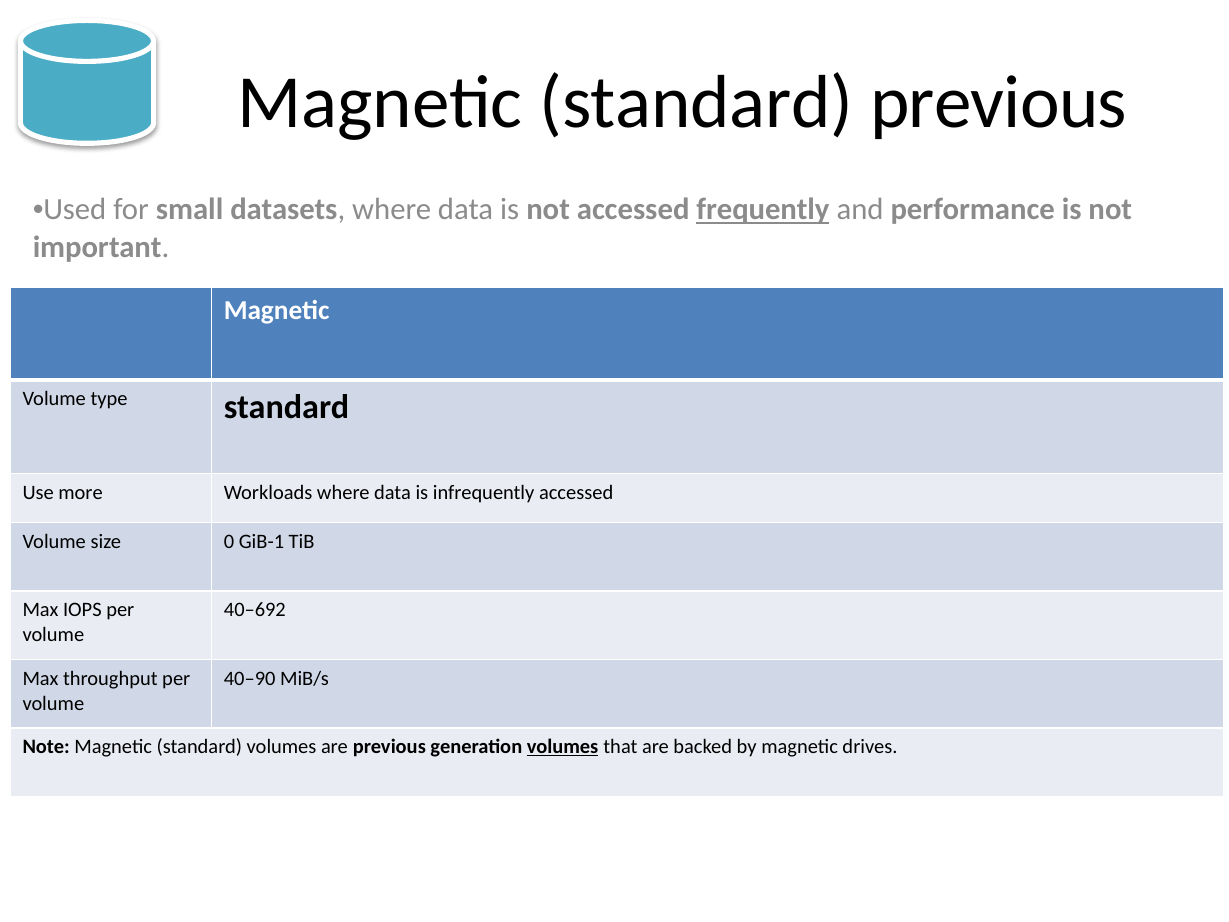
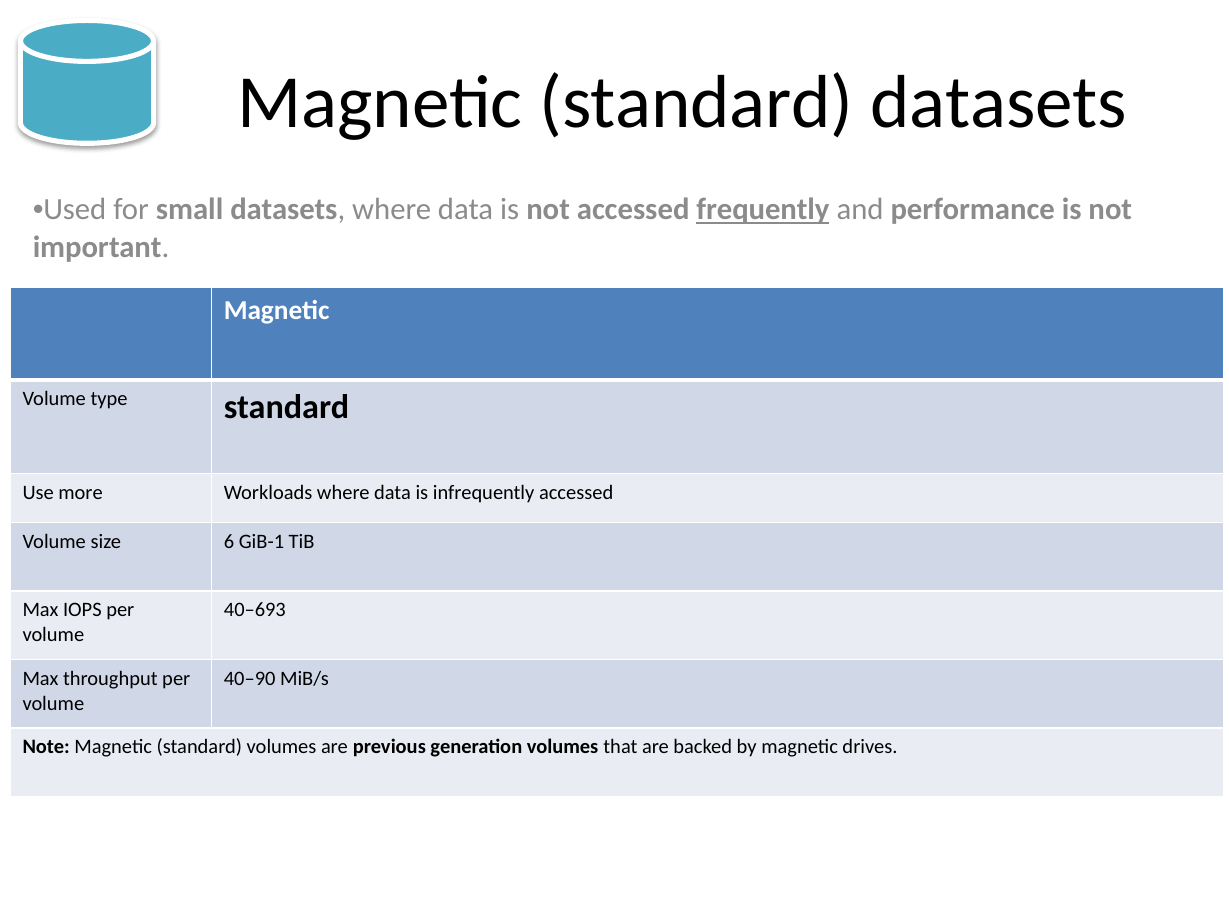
standard previous: previous -> datasets
0: 0 -> 6
40–692: 40–692 -> 40–693
volumes at (563, 747) underline: present -> none
